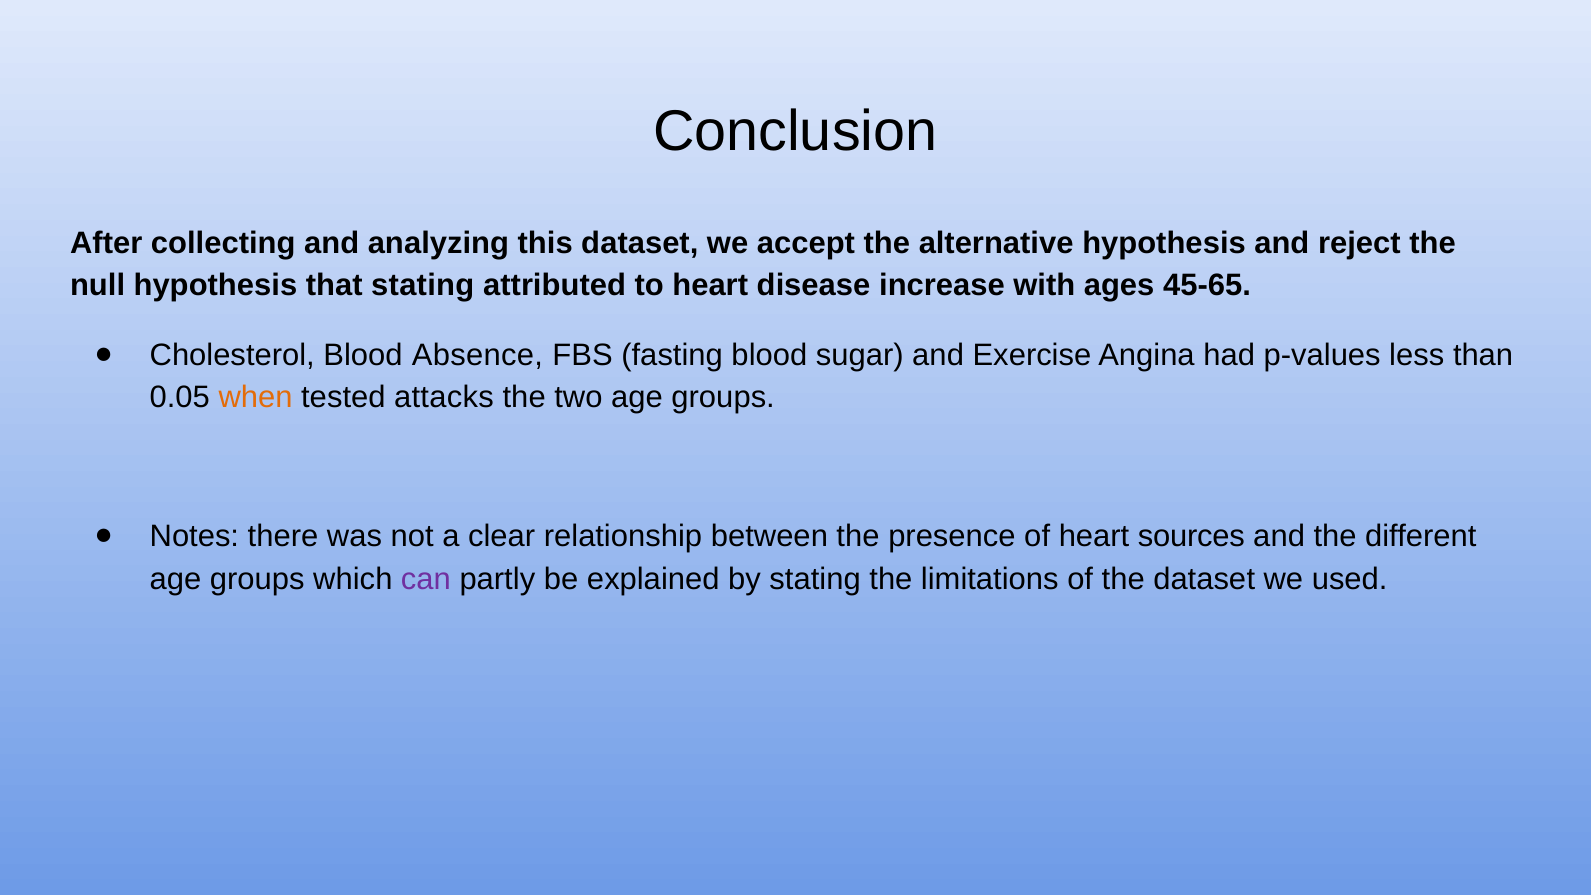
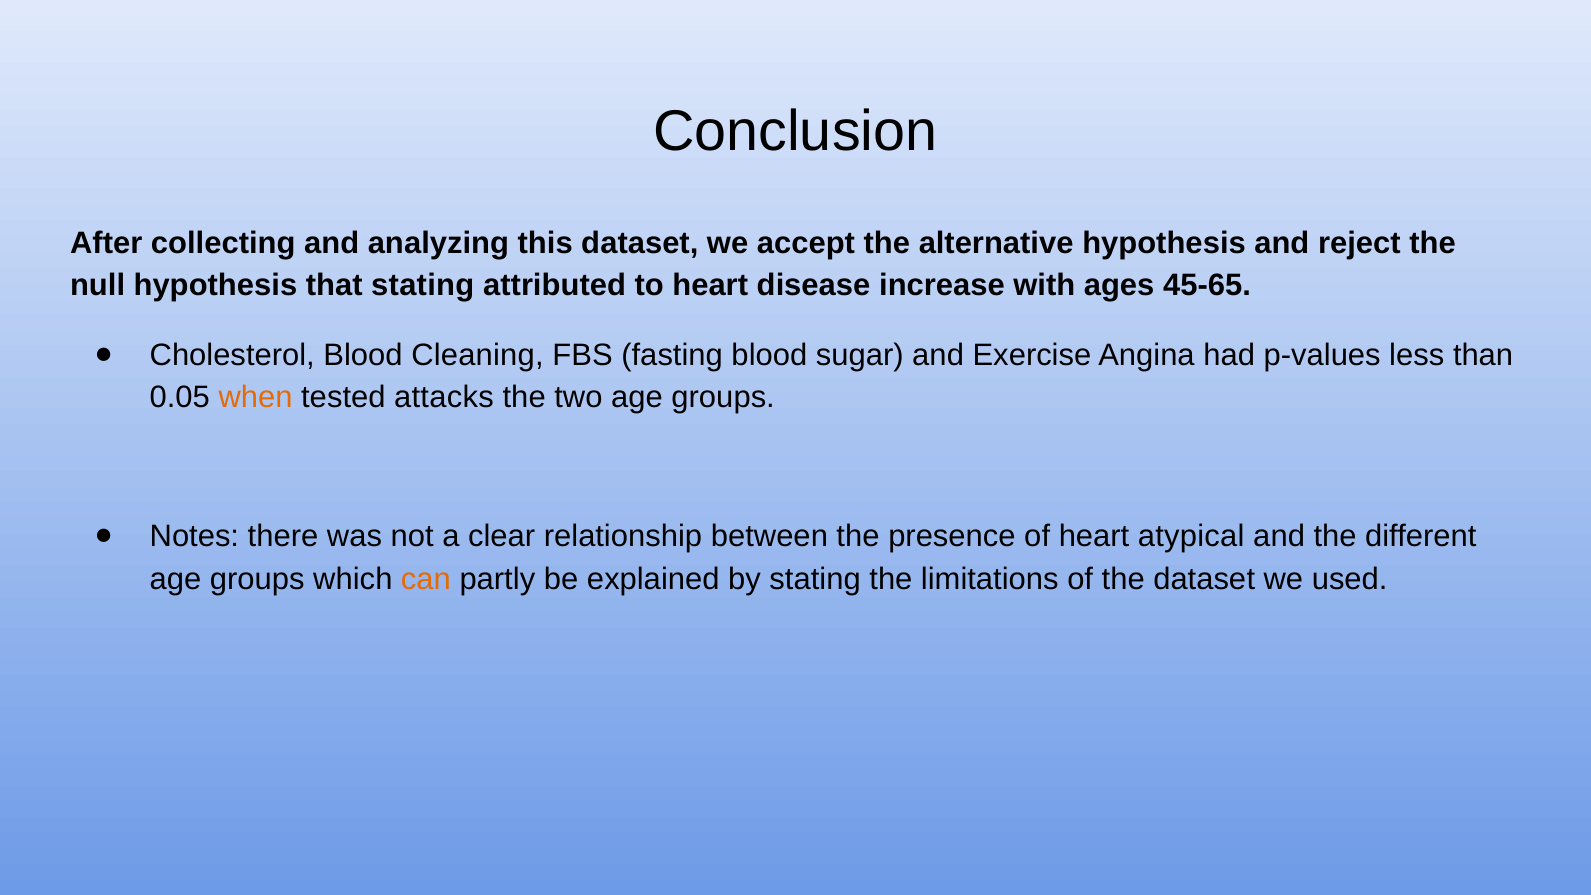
Absence: Absence -> Cleaning
sources: sources -> atypical
can colour: purple -> orange
